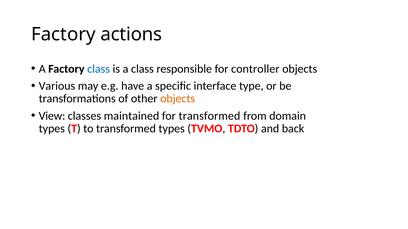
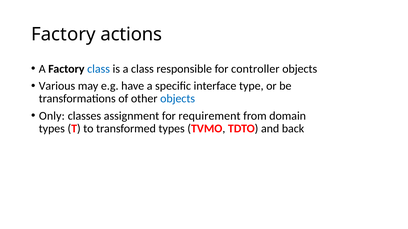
objects at (178, 99) colour: orange -> blue
View: View -> Only
maintained: maintained -> assignment
for transformed: transformed -> requirement
